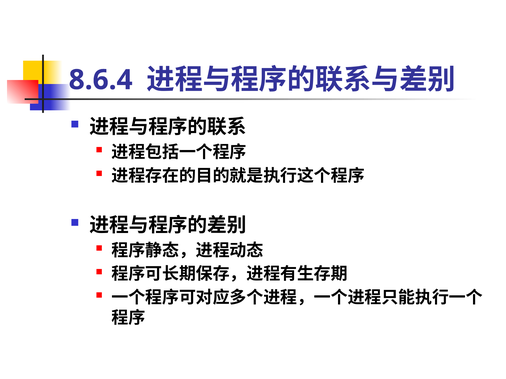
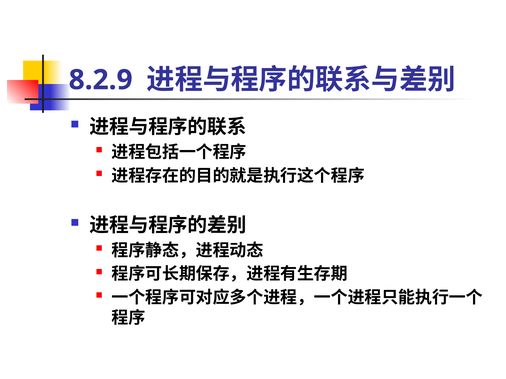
8.6.4: 8.6.4 -> 8.2.9
